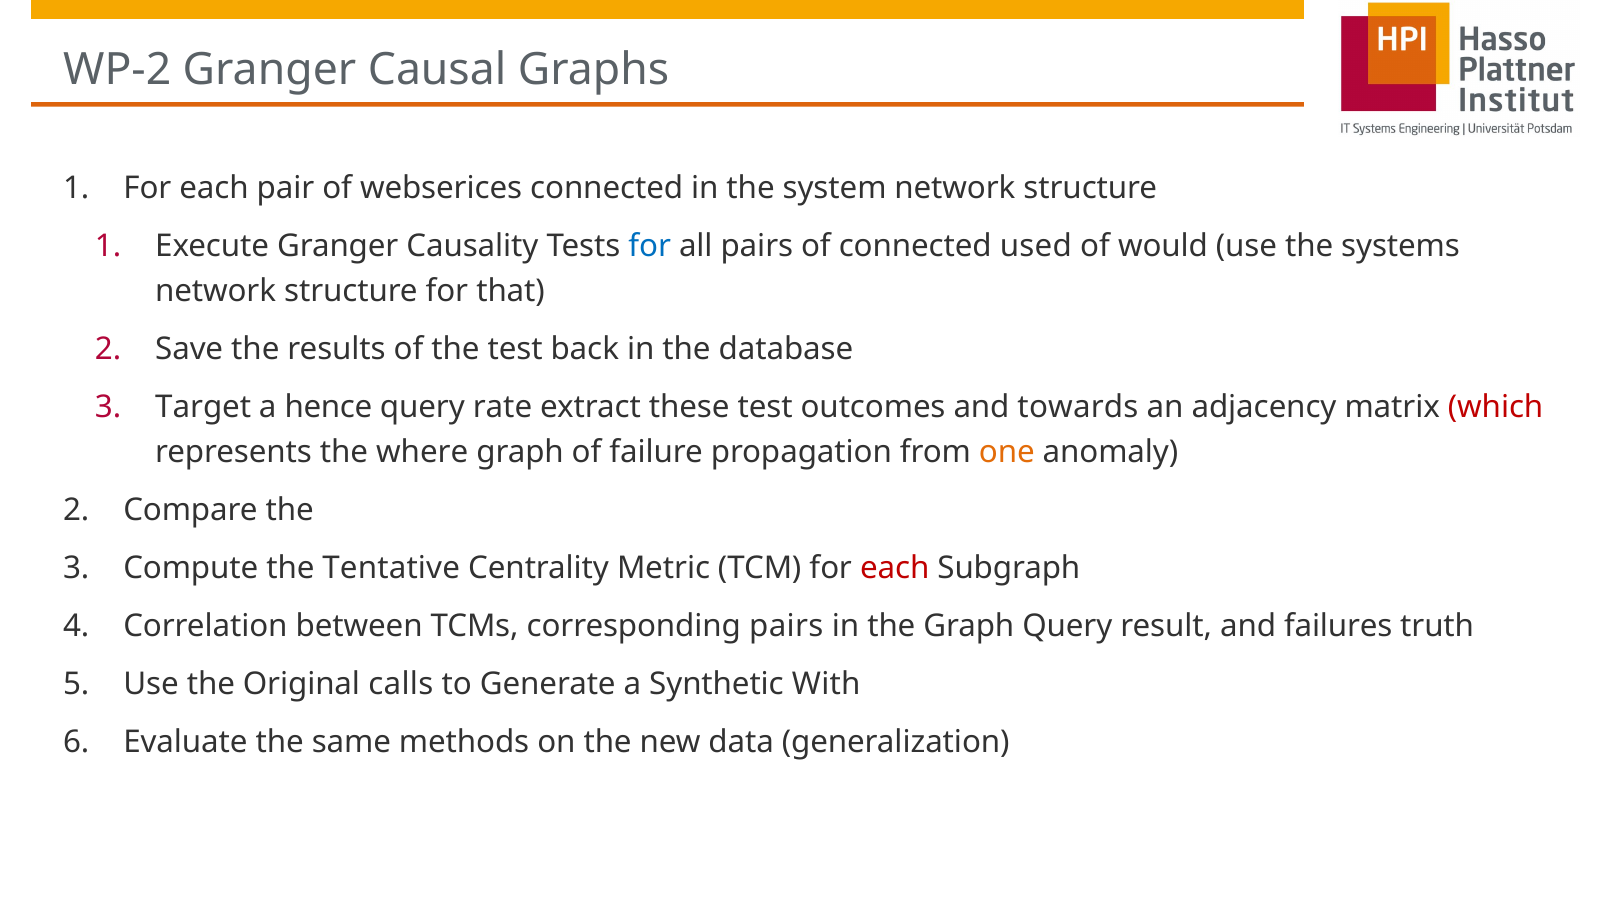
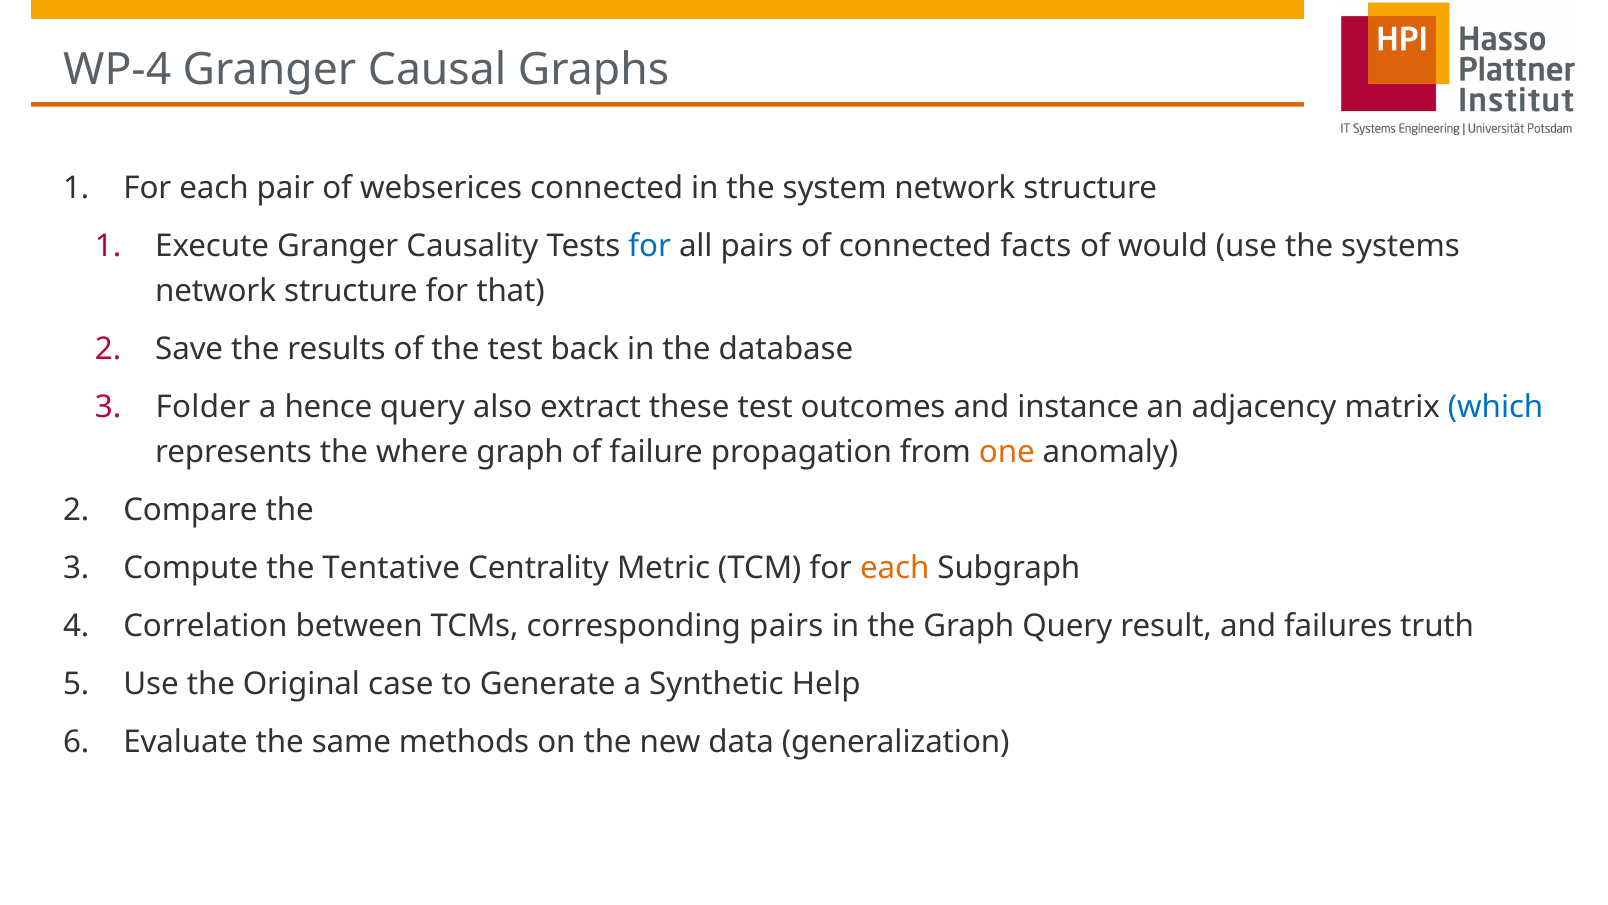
WP-2: WP-2 -> WP-4
used: used -> facts
Target: Target -> Folder
rate: rate -> also
towards: towards -> instance
which colour: red -> blue
each at (895, 568) colour: red -> orange
calls: calls -> case
With: With -> Help
